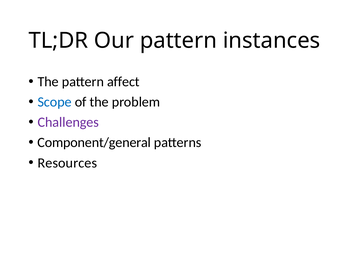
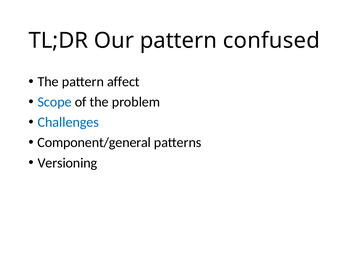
instances: instances -> confused
Challenges colour: purple -> blue
Resources: Resources -> Versioning
